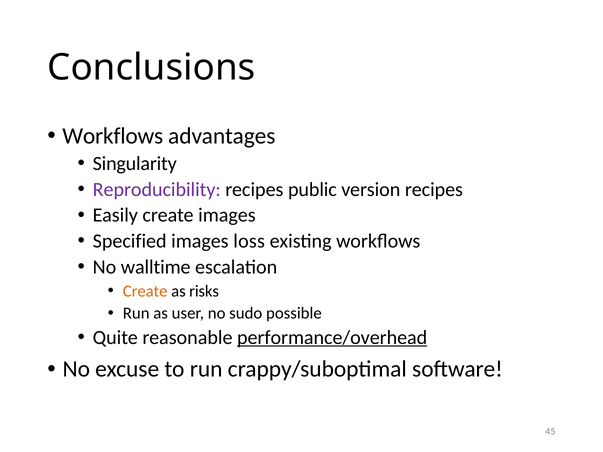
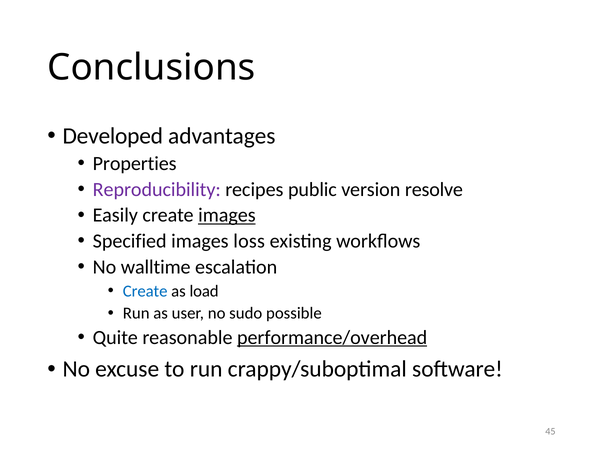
Workflows at (113, 136): Workflows -> Developed
Singularity: Singularity -> Properties
version recipes: recipes -> resolve
images at (227, 215) underline: none -> present
Create at (145, 291) colour: orange -> blue
risks: risks -> load
